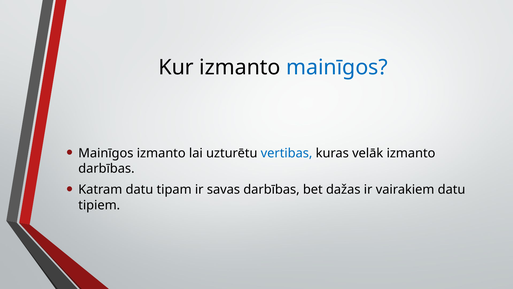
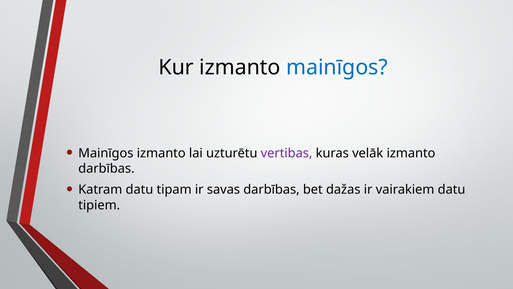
vertibas colour: blue -> purple
